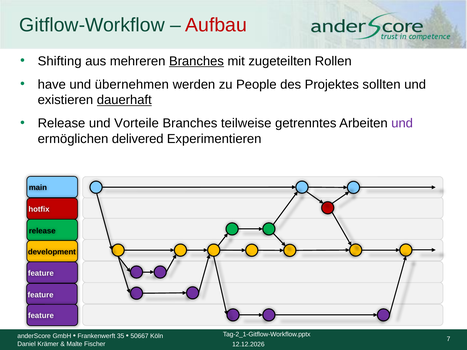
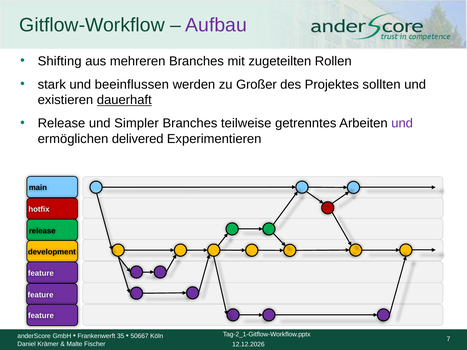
Aufbau colour: red -> purple
Branches at (196, 61) underline: present -> none
have: have -> stark
übernehmen: übernehmen -> beeinflussen
People: People -> Großer
Vorteile: Vorteile -> Simpler
